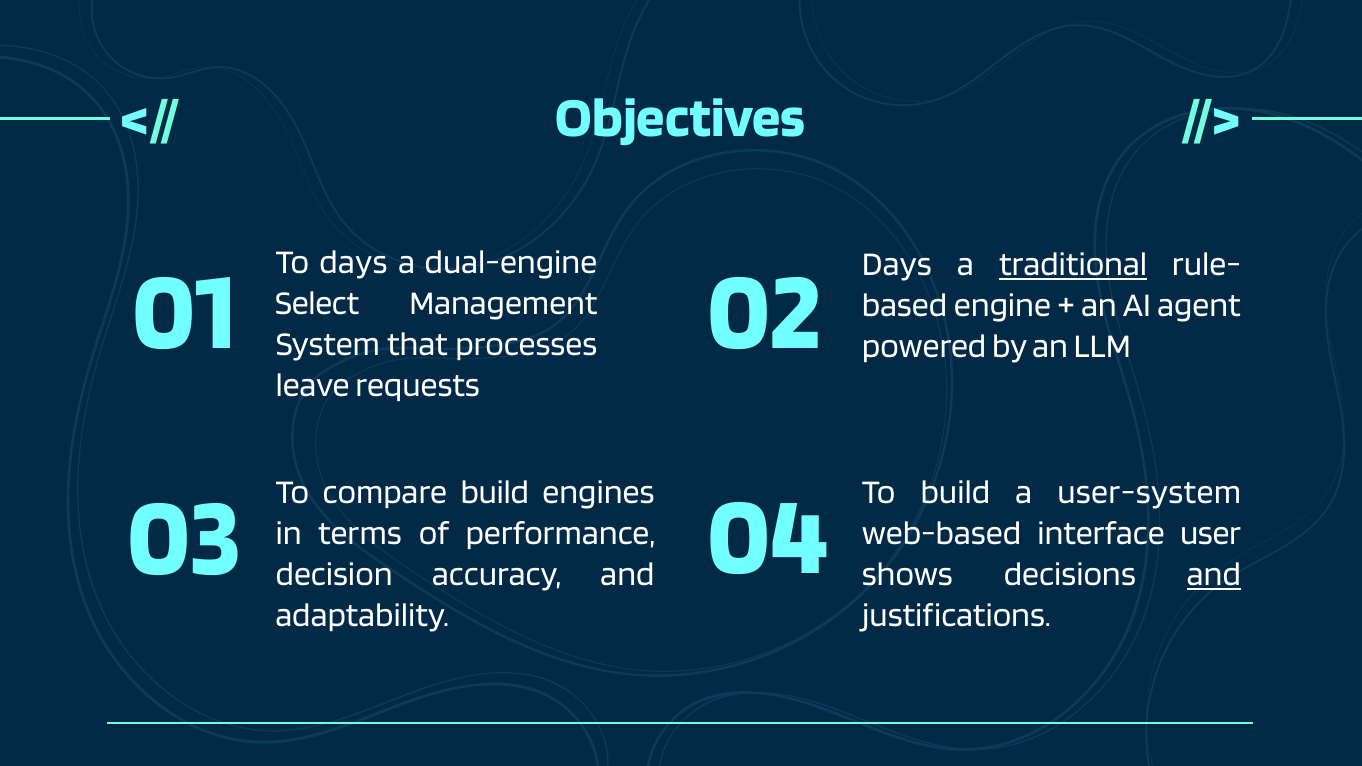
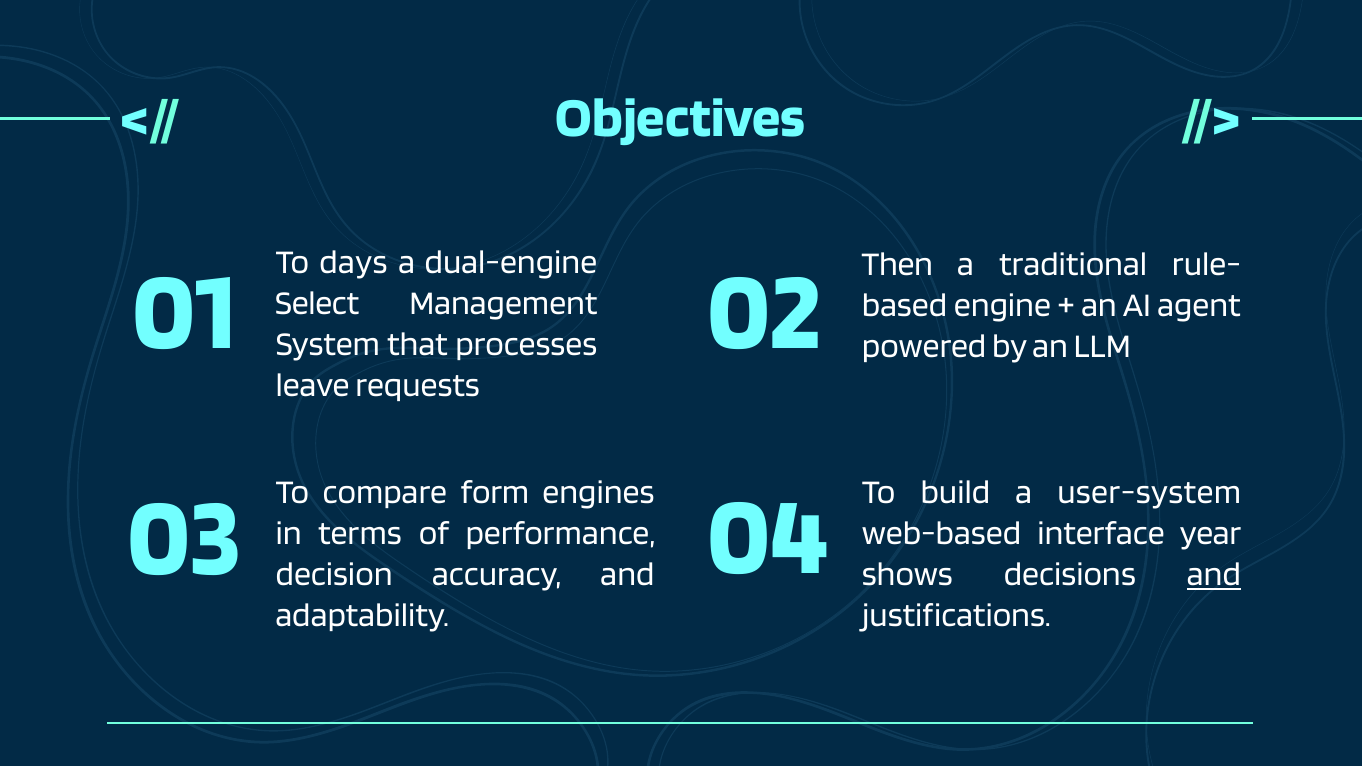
Days at (897, 265): Days -> Then
traditional underline: present -> none
compare build: build -> form
user: user -> year
